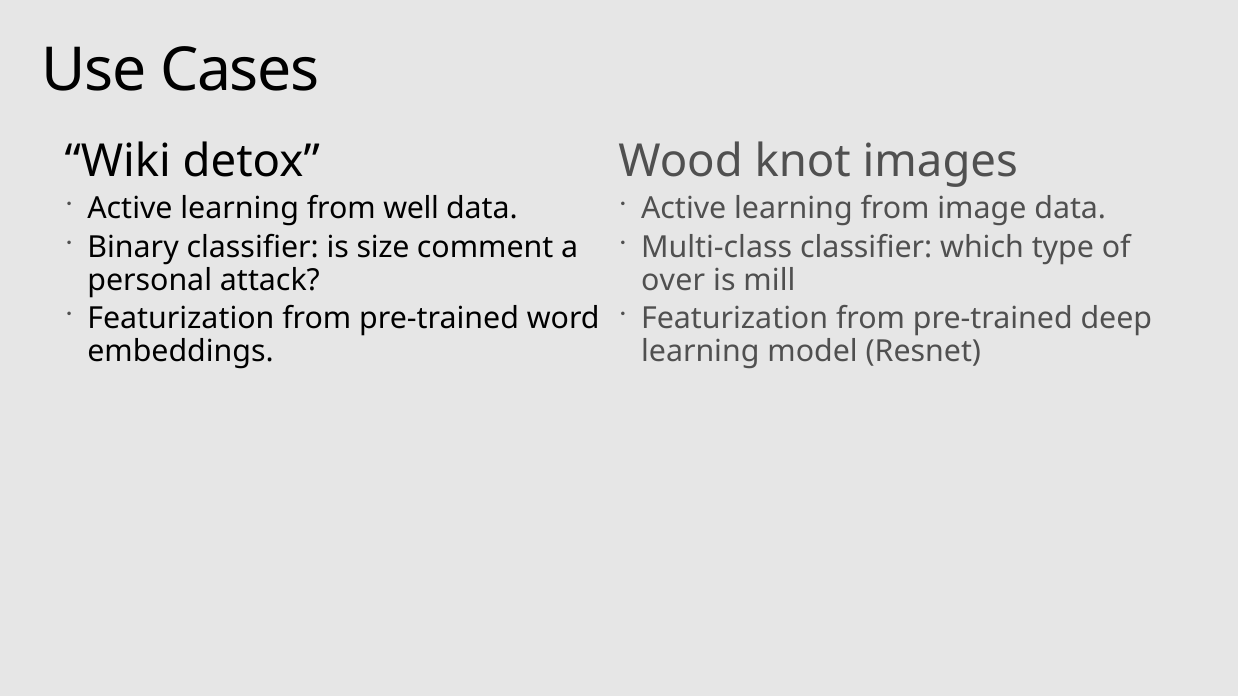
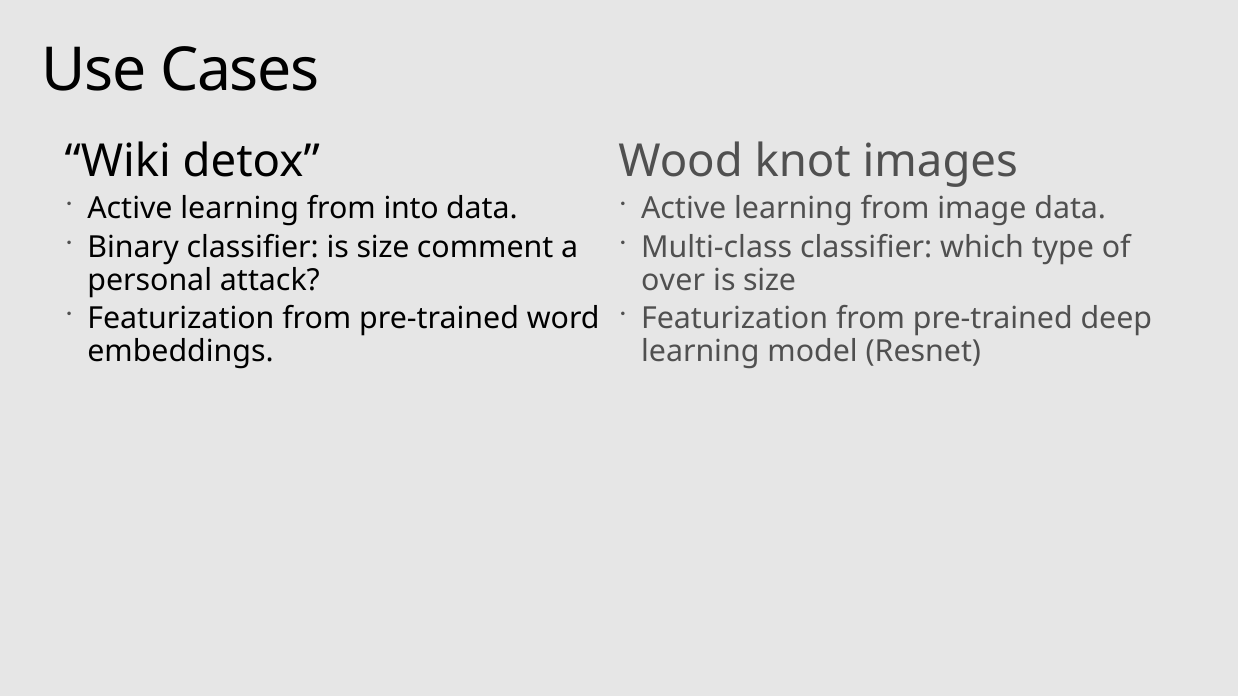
well: well -> into
mill at (769, 280): mill -> size
